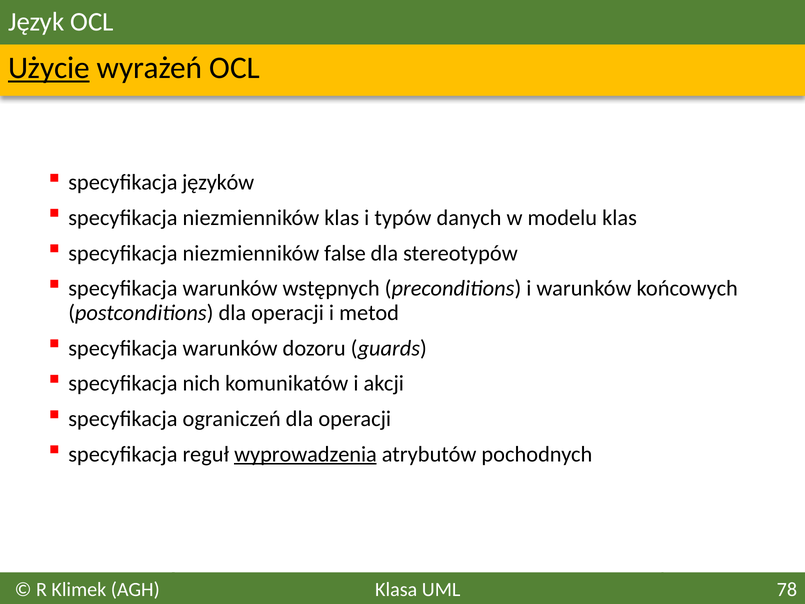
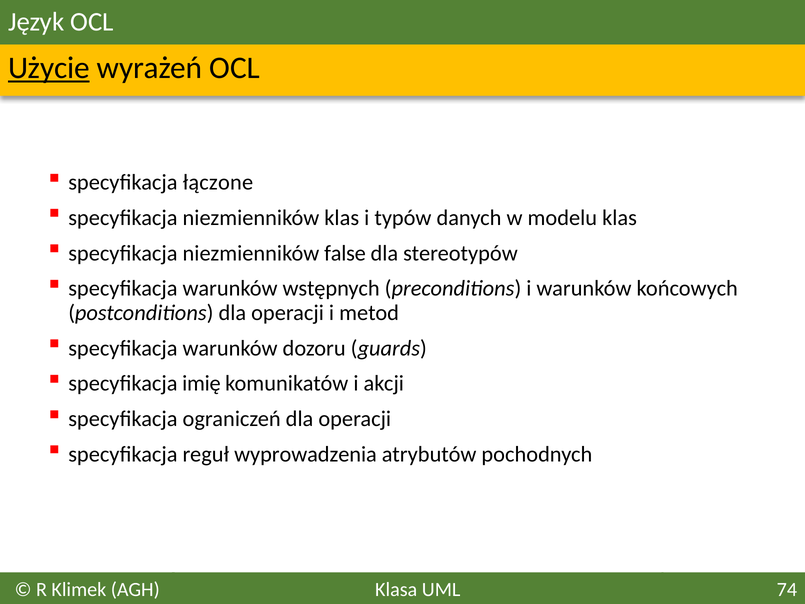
języków: języków -> łączone
nich: nich -> imię
wyprowadzenia underline: present -> none
78: 78 -> 74
